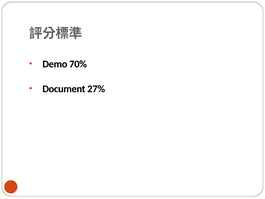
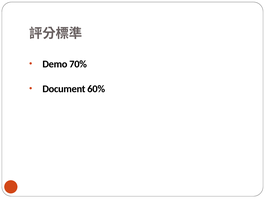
27%: 27% -> 60%
